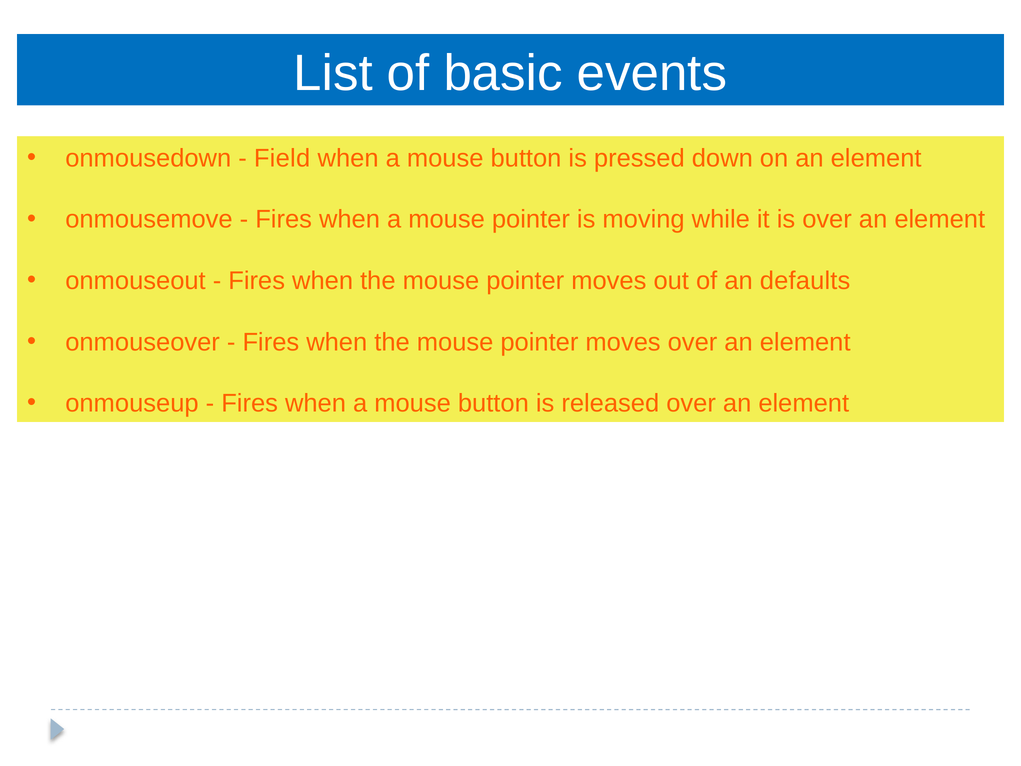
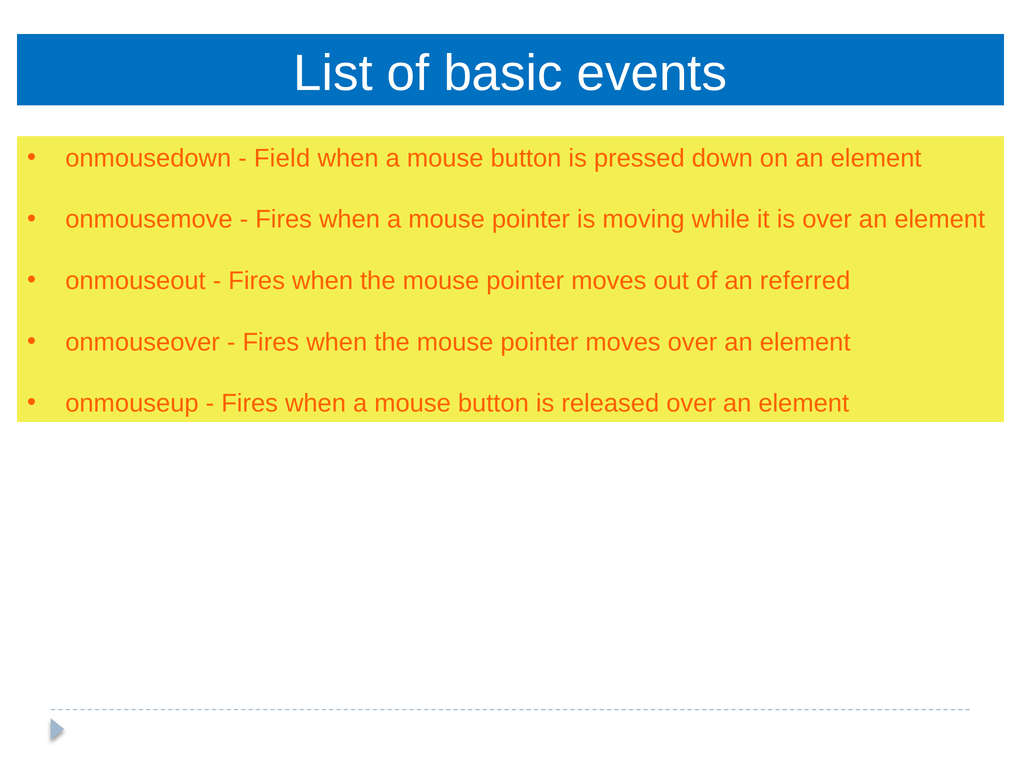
defaults: defaults -> referred
